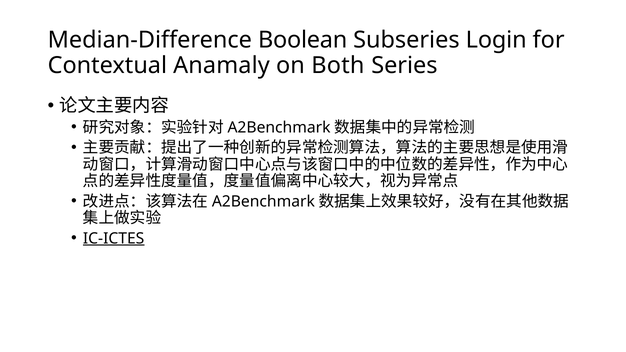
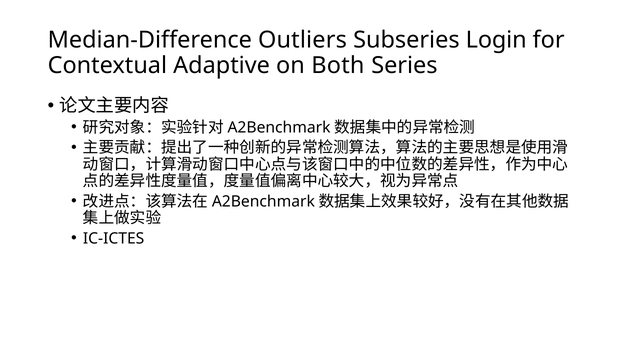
Boolean: Boolean -> Outliers
Anamaly: Anamaly -> Adaptive
IC-ICTES underline: present -> none
